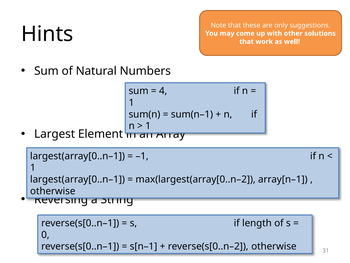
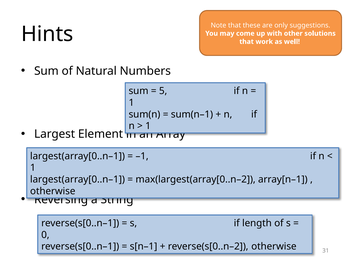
4: 4 -> 5
